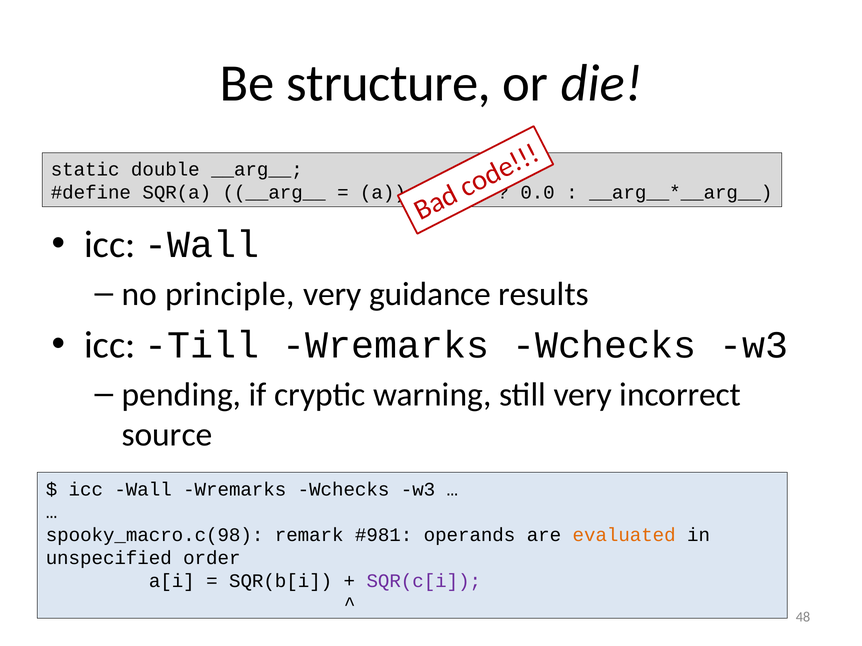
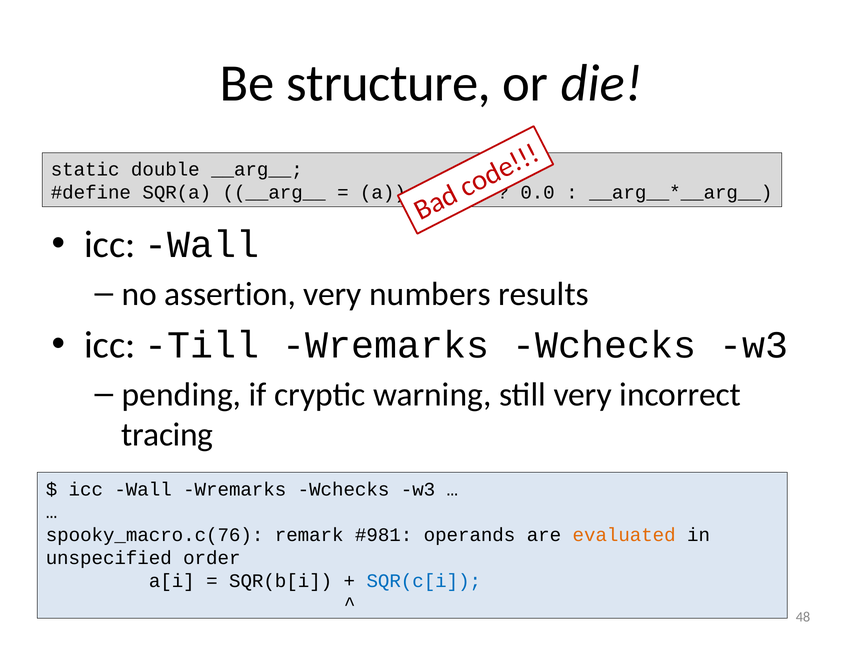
principle: principle -> assertion
guidance: guidance -> numbers
source: source -> tracing
spooky_macro.c(98: spooky_macro.c(98 -> spooky_macro.c(76
SQR(c[i colour: purple -> blue
